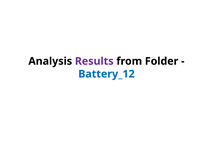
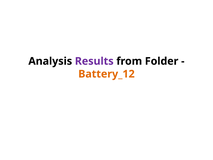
Battery_12 colour: blue -> orange
